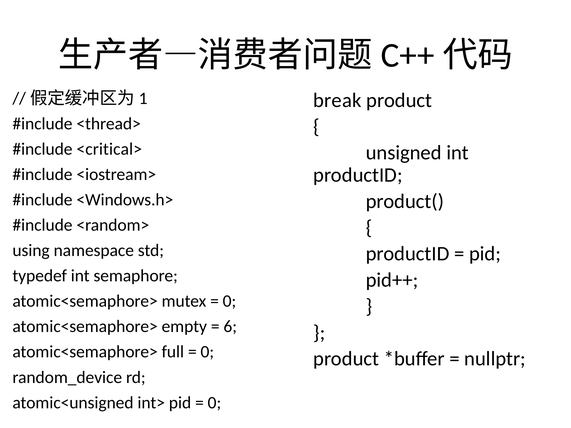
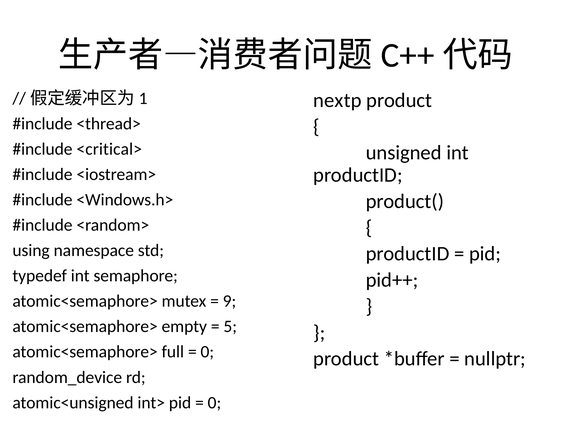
break: break -> nextp
0 at (229, 301): 0 -> 9
6: 6 -> 5
